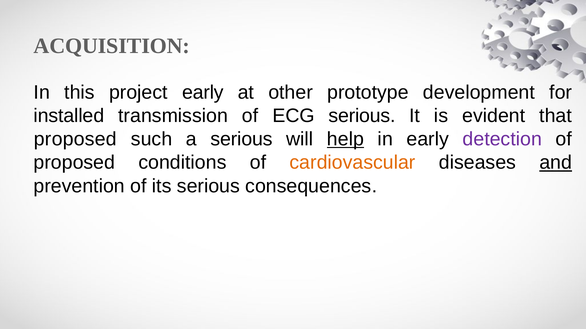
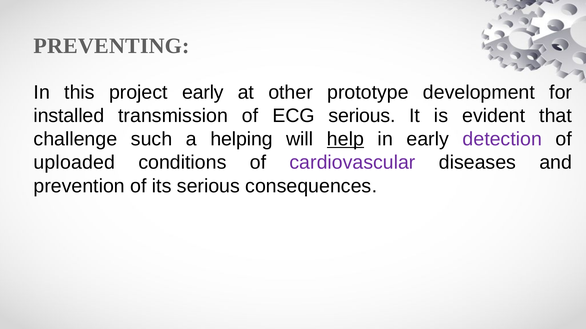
ACQUISITION: ACQUISITION -> PREVENTING
proposed at (75, 139): proposed -> challenge
a serious: serious -> helping
proposed at (74, 163): proposed -> uploaded
cardiovascular colour: orange -> purple
and underline: present -> none
